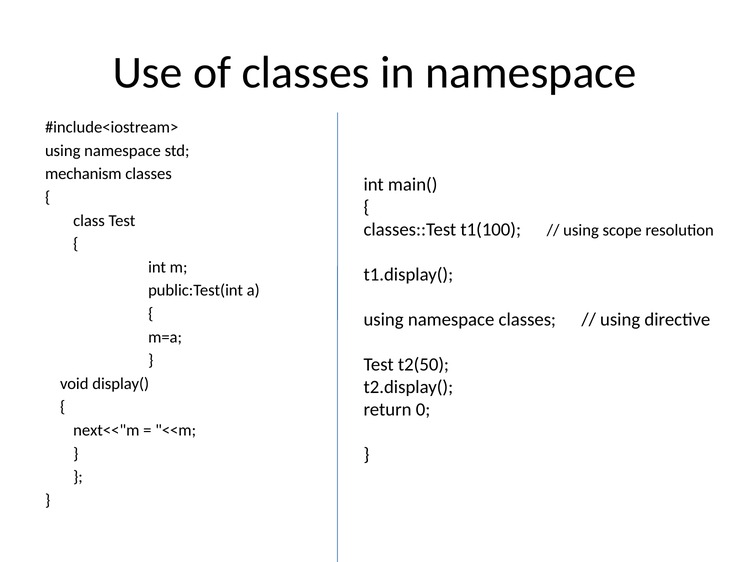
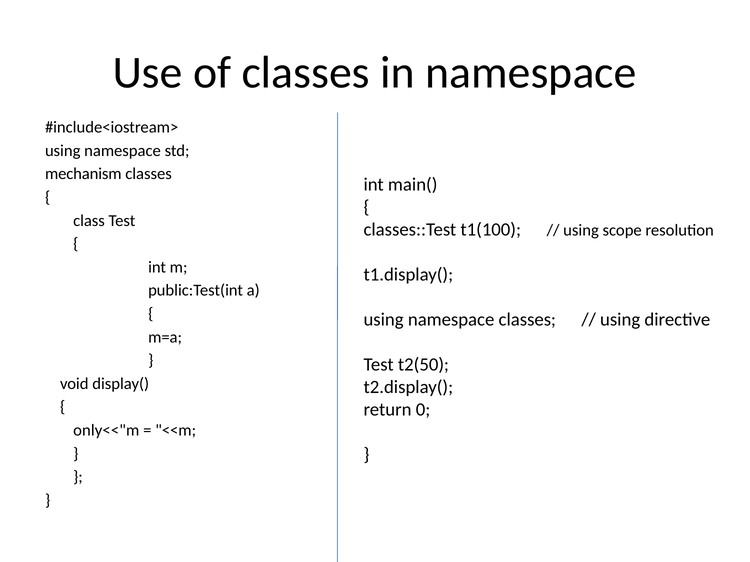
next<<"m: next<<"m -> only<<"m
